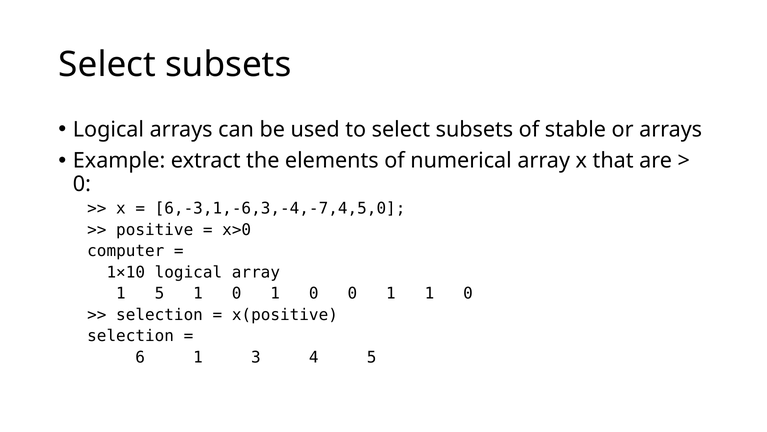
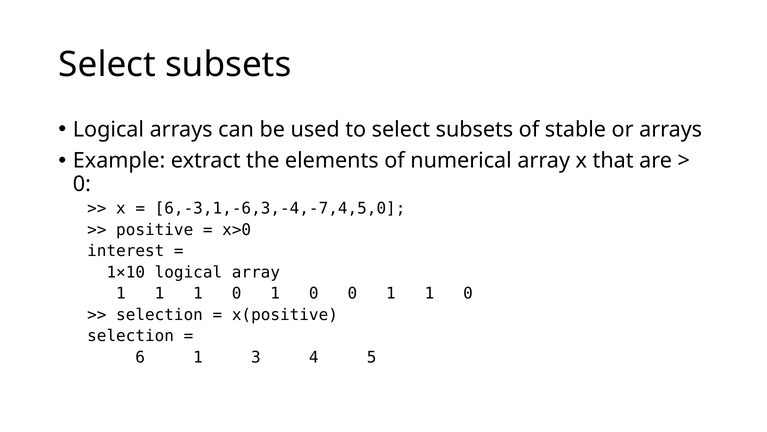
computer: computer -> interest
5 at (159, 293): 5 -> 1
